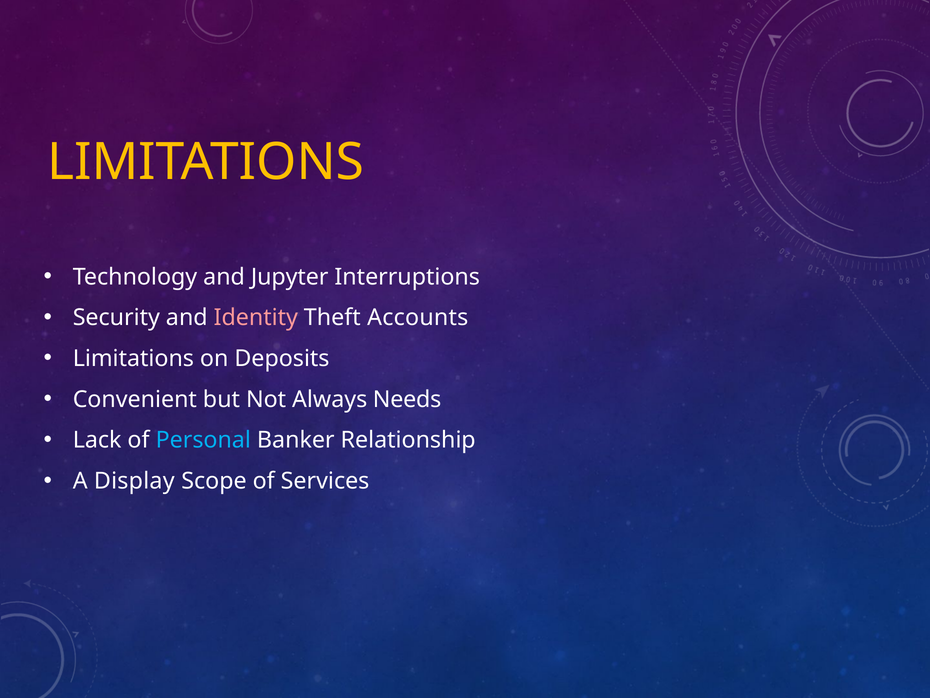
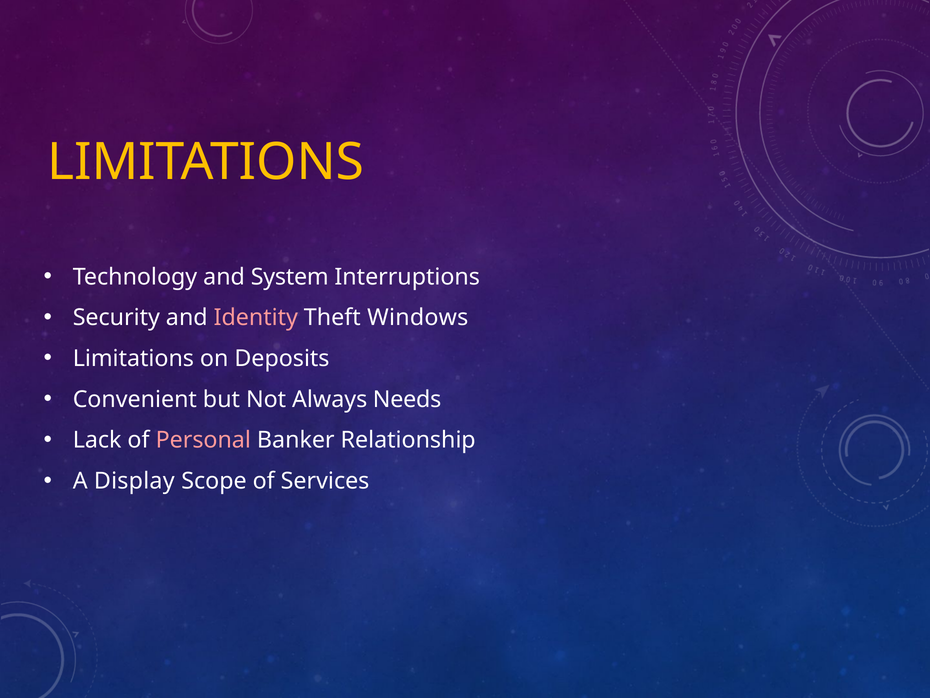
Jupyter: Jupyter -> System
Accounts: Accounts -> Windows
Personal colour: light blue -> pink
